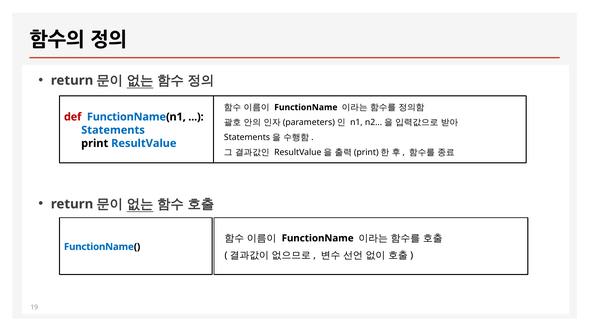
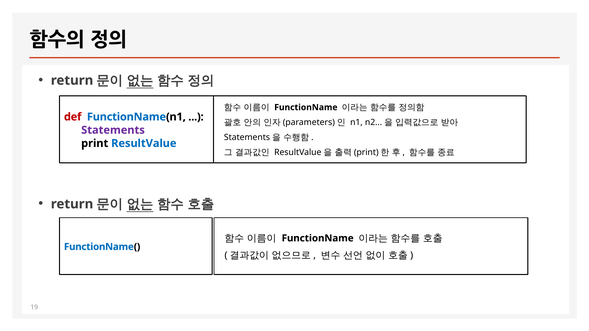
Statements colour: blue -> purple
